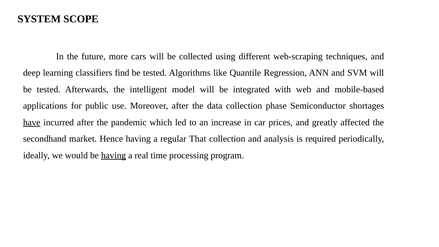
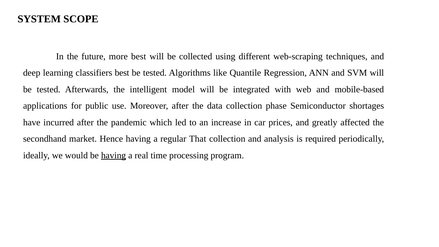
more cars: cars -> best
classifiers find: find -> best
have underline: present -> none
